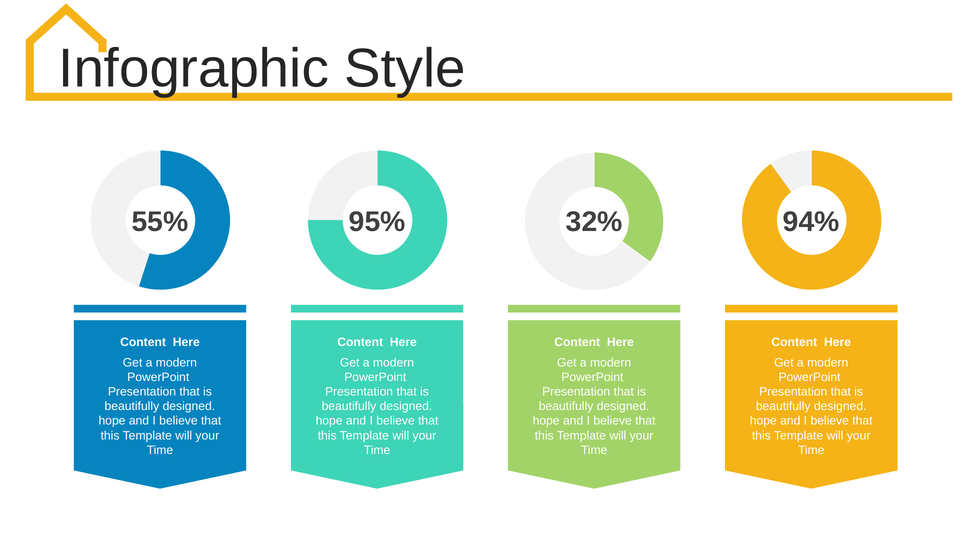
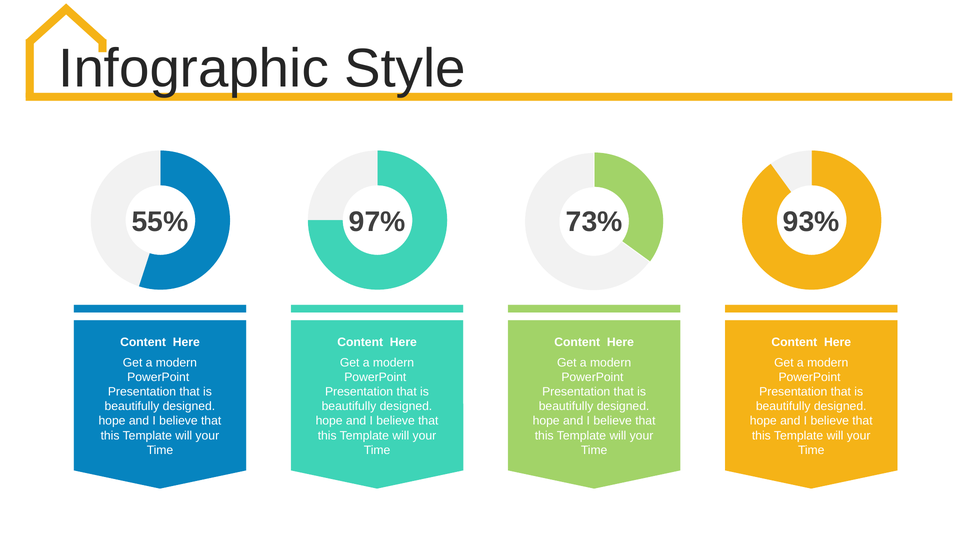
95%: 95% -> 97%
32%: 32% -> 73%
94%: 94% -> 93%
